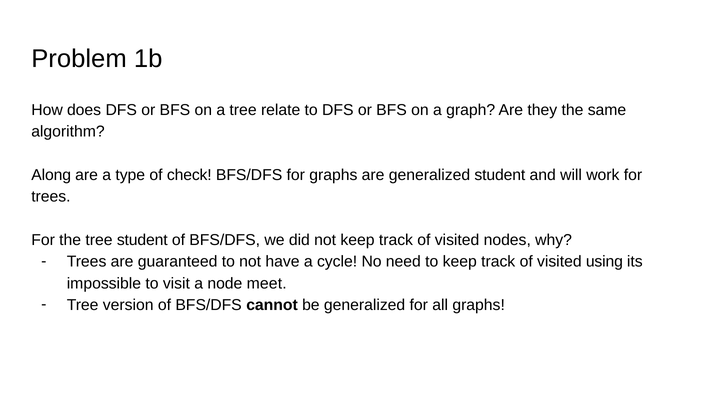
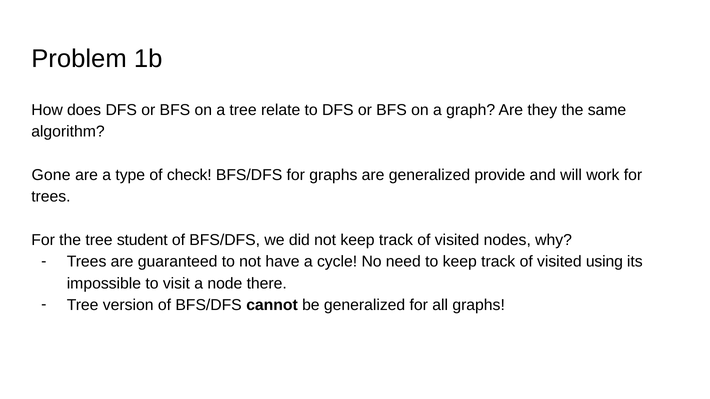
Along: Along -> Gone
generalized student: student -> provide
meet: meet -> there
